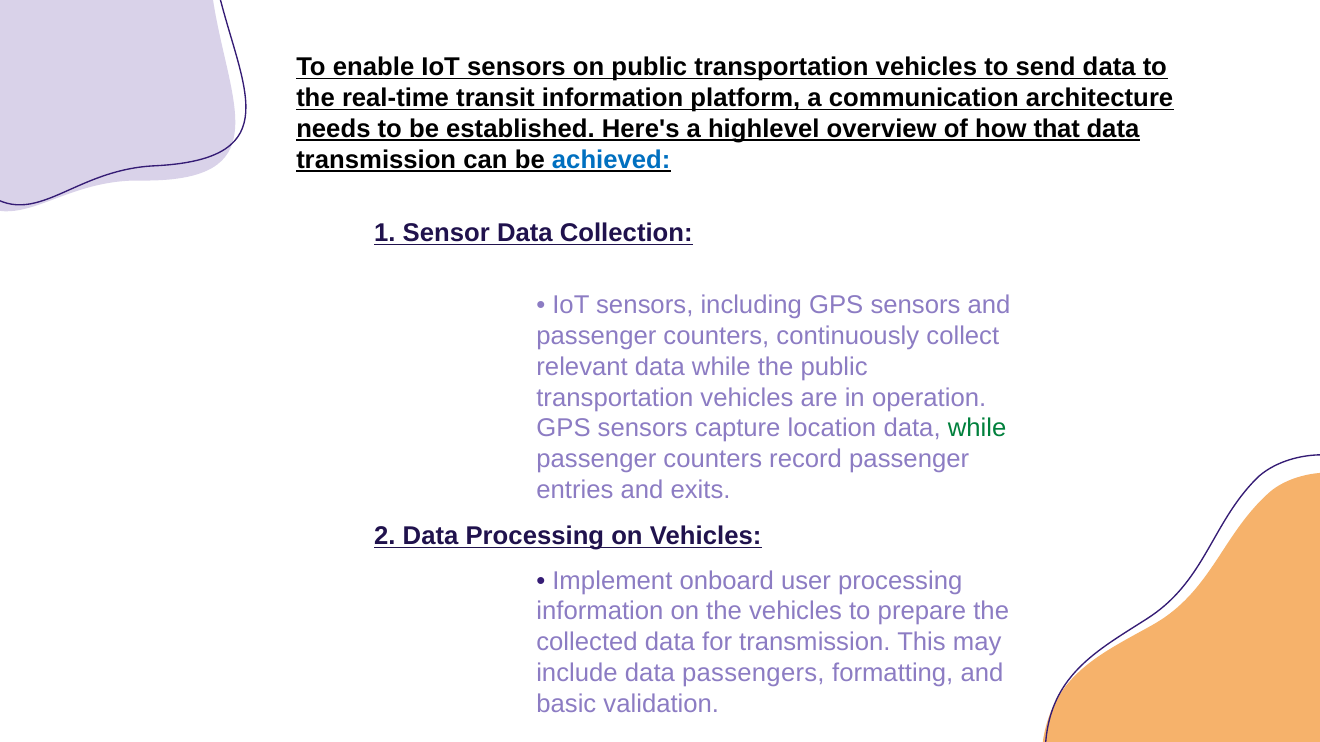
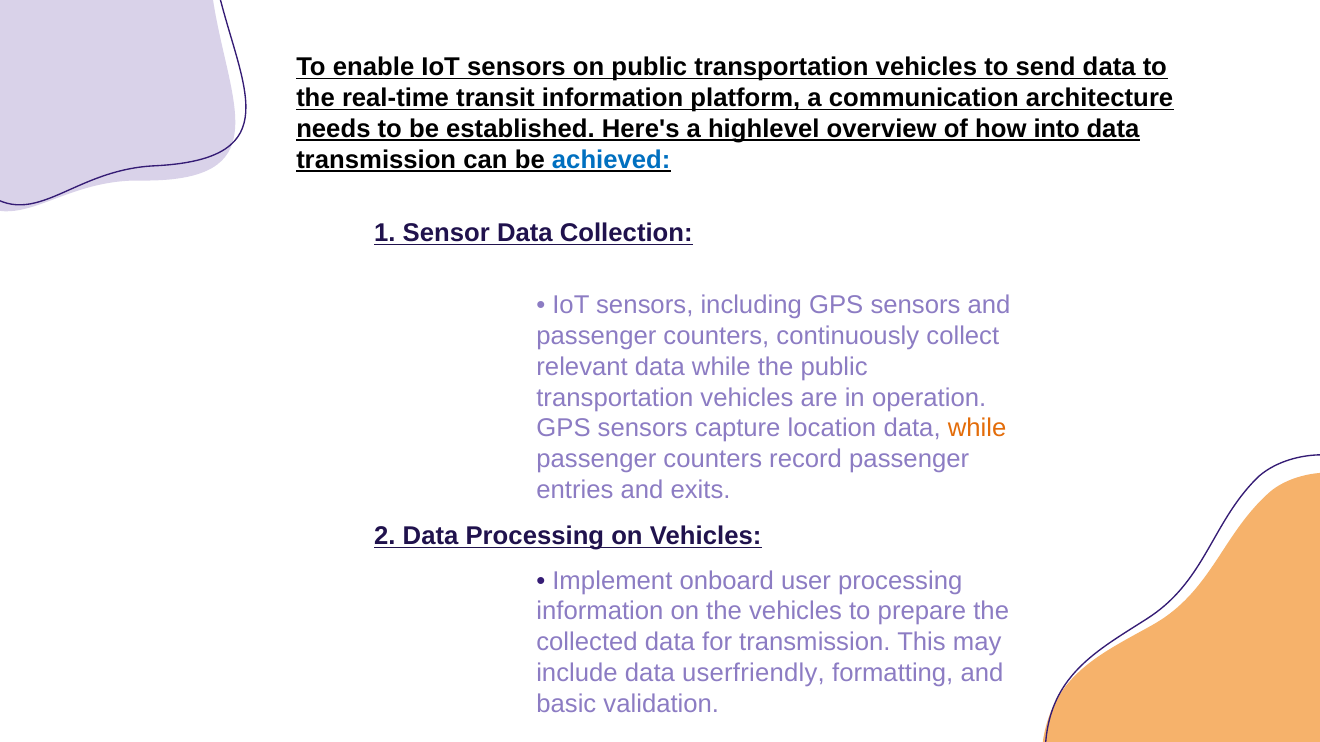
that: that -> into
while at (977, 429) colour: green -> orange
passengers: passengers -> userfriendly
